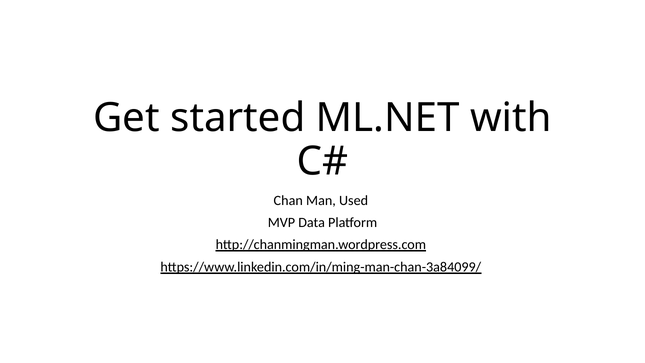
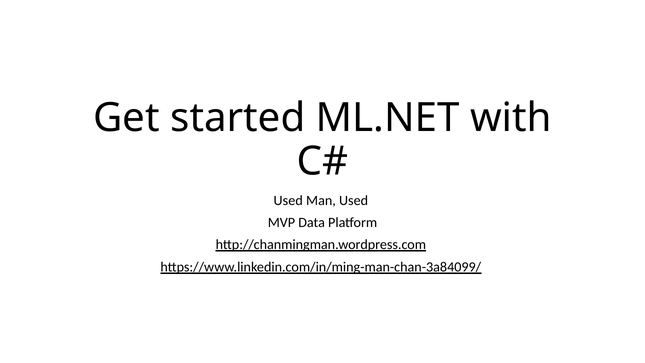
Chan at (288, 201): Chan -> Used
